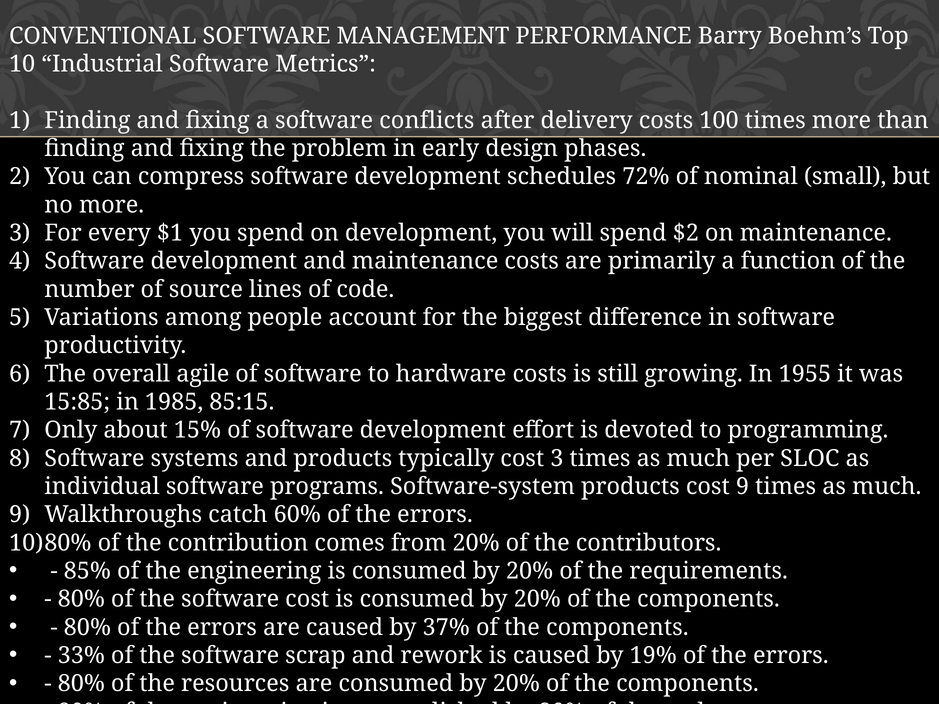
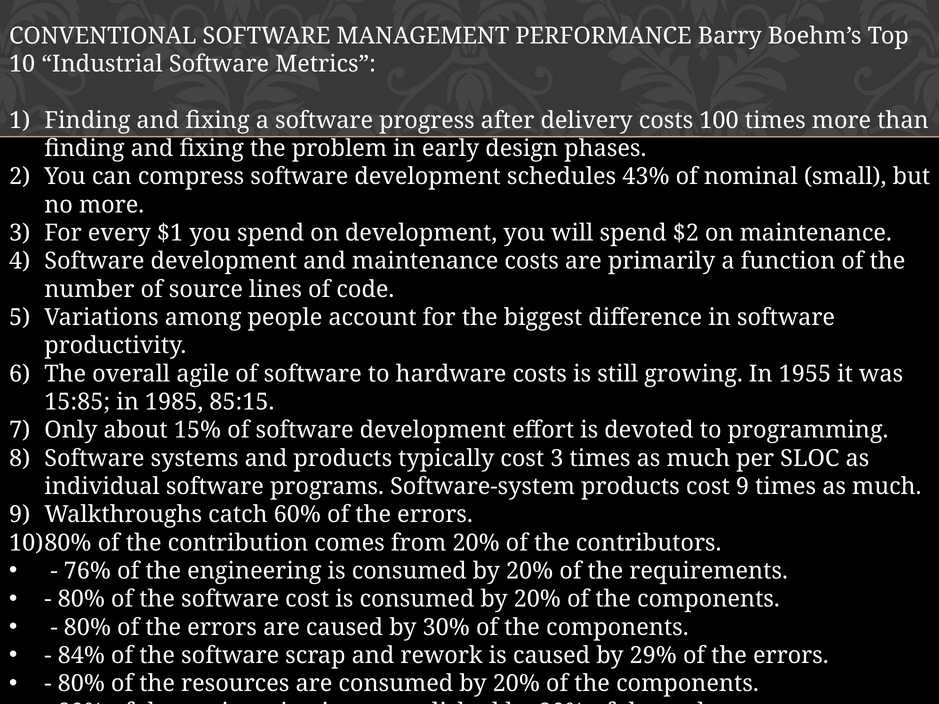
software conflicts: conflicts -> progress
72%: 72% -> 43%
85%: 85% -> 76%
37%: 37% -> 30%
33%: 33% -> 84%
19%: 19% -> 29%
